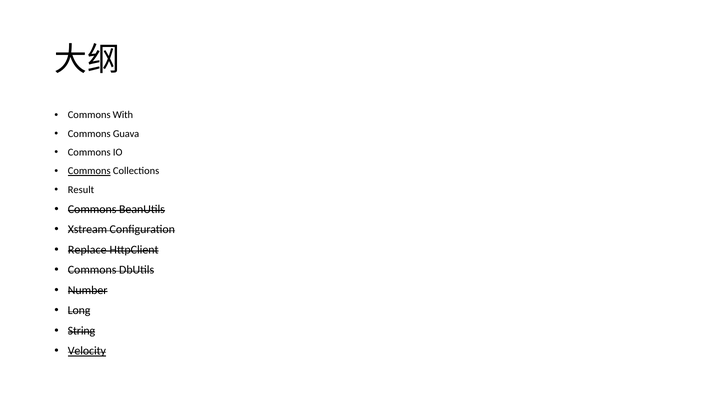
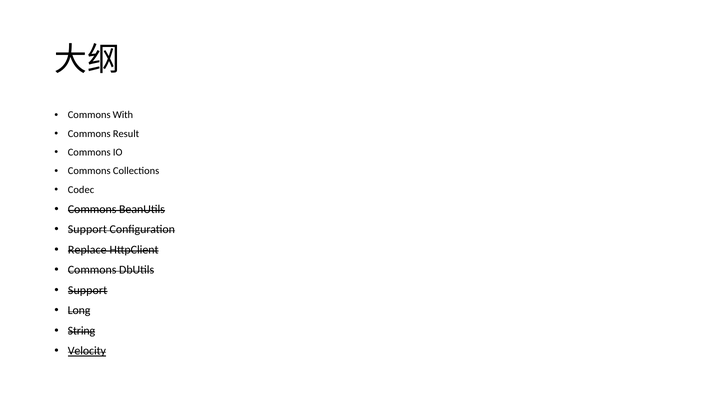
Guava: Guava -> Result
Commons at (89, 171) underline: present -> none
Result: Result -> Codec
Xstream at (87, 230): Xstream -> Support
Number at (88, 291): Number -> Support
